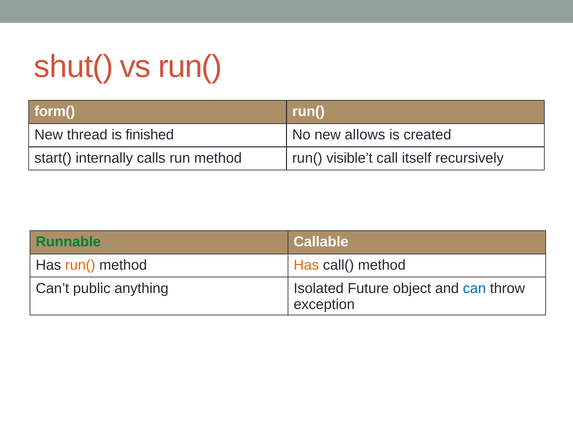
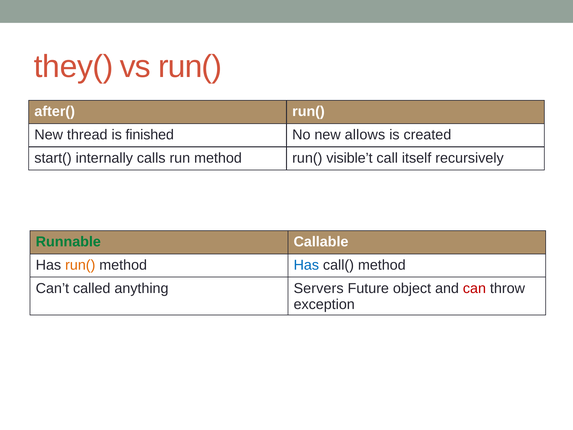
shut(: shut( -> they(
form(: form( -> after(
Has at (306, 265) colour: orange -> blue
public: public -> called
Isolated: Isolated -> Servers
can colour: blue -> red
